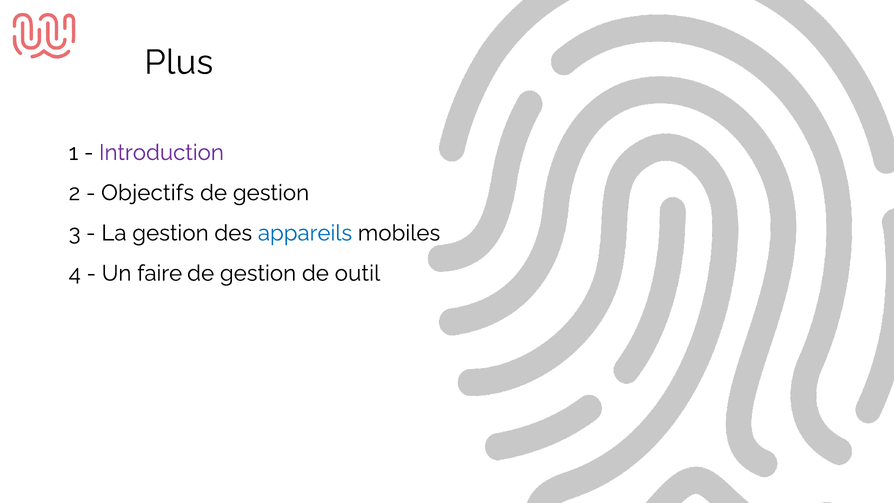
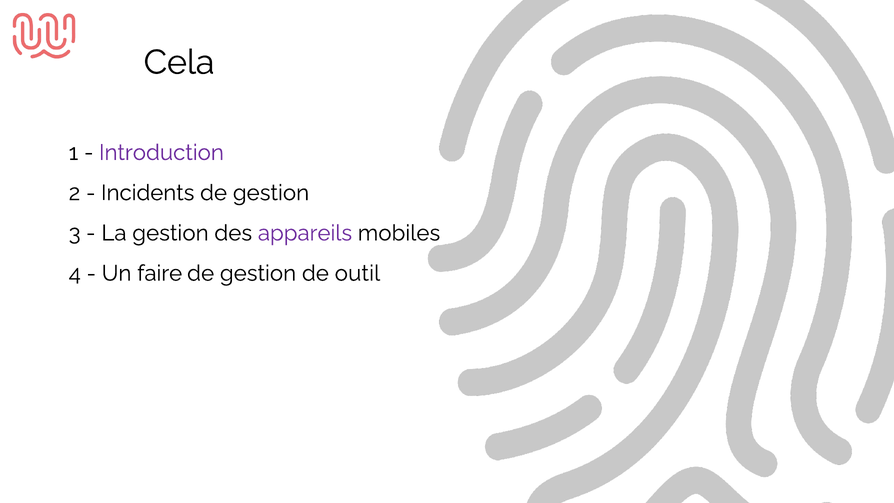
Plus: Plus -> Cela
Objectifs: Objectifs -> Incidents
appareils colour: blue -> purple
